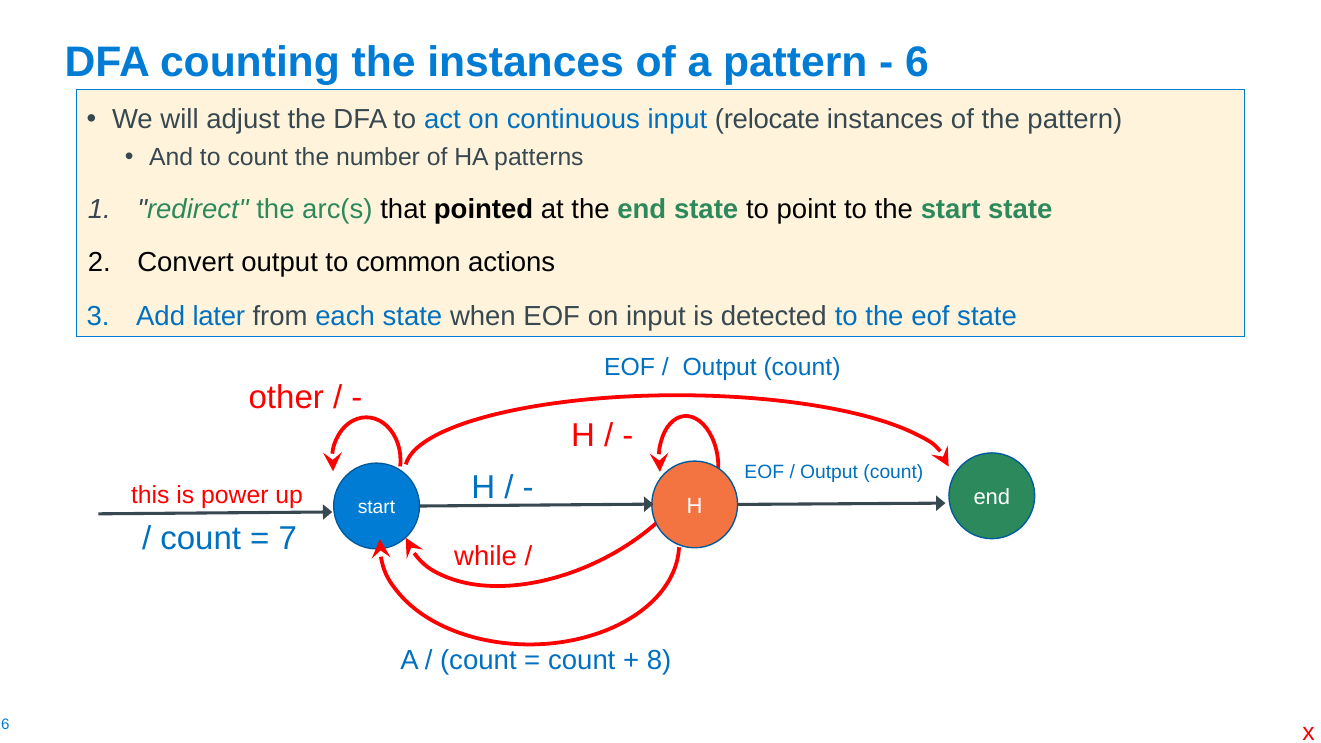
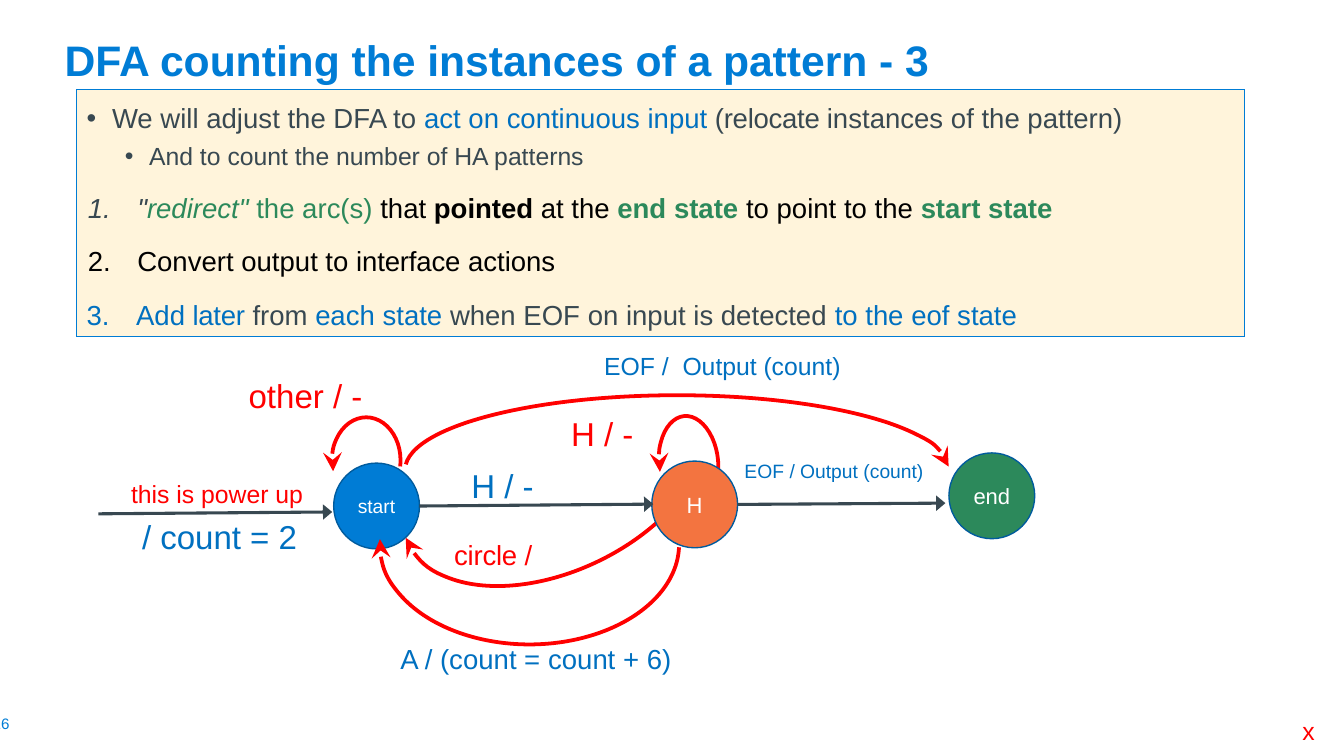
6 at (917, 62): 6 -> 3
common: common -> interface
7 at (288, 539): 7 -> 2
while: while -> circle
8: 8 -> 6
